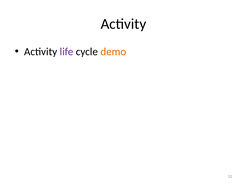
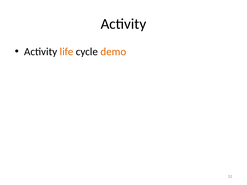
life colour: purple -> orange
